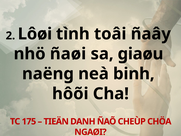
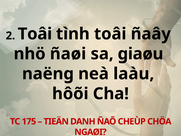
2 Lôøi: Lôøi -> Toâi
binh: binh -> laàu
